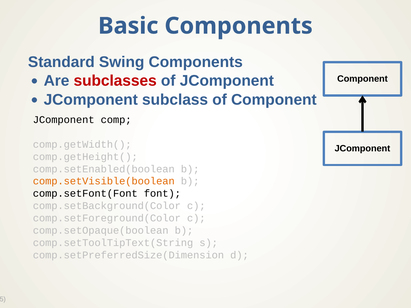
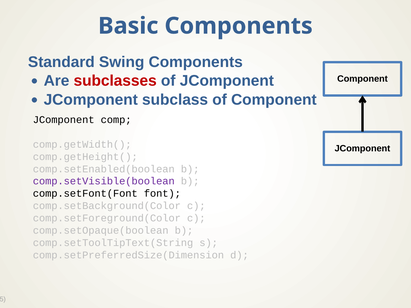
comp.setVisible(boolean colour: orange -> purple
